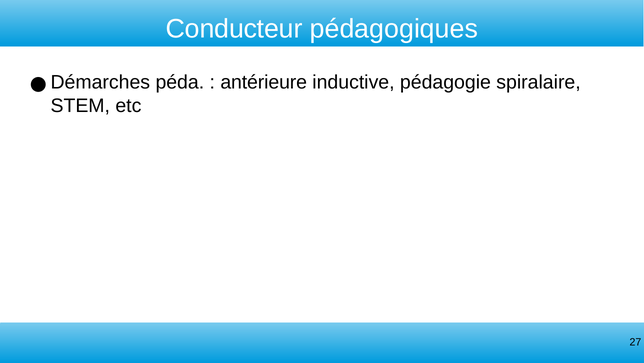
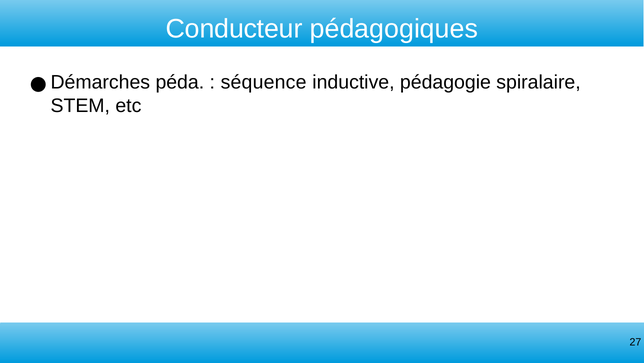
antérieure: antérieure -> séquence
